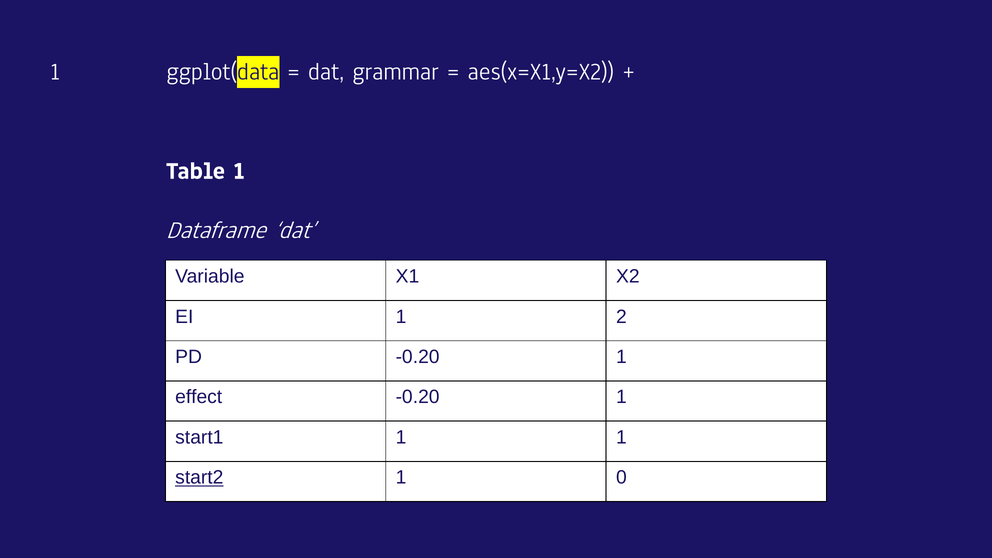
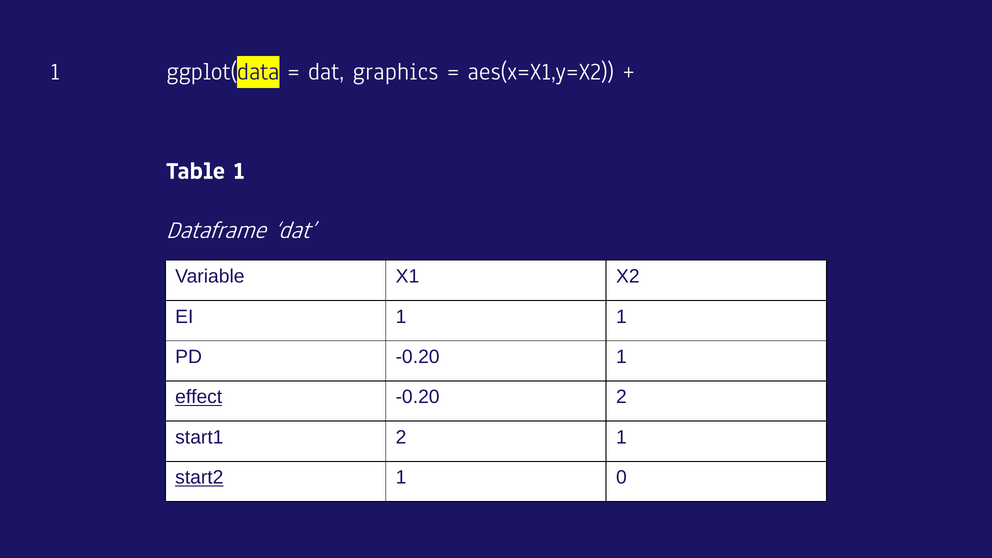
grammar: grammar -> graphics
1 2: 2 -> 1
effect underline: none -> present
1 at (621, 397): 1 -> 2
start1 1: 1 -> 2
